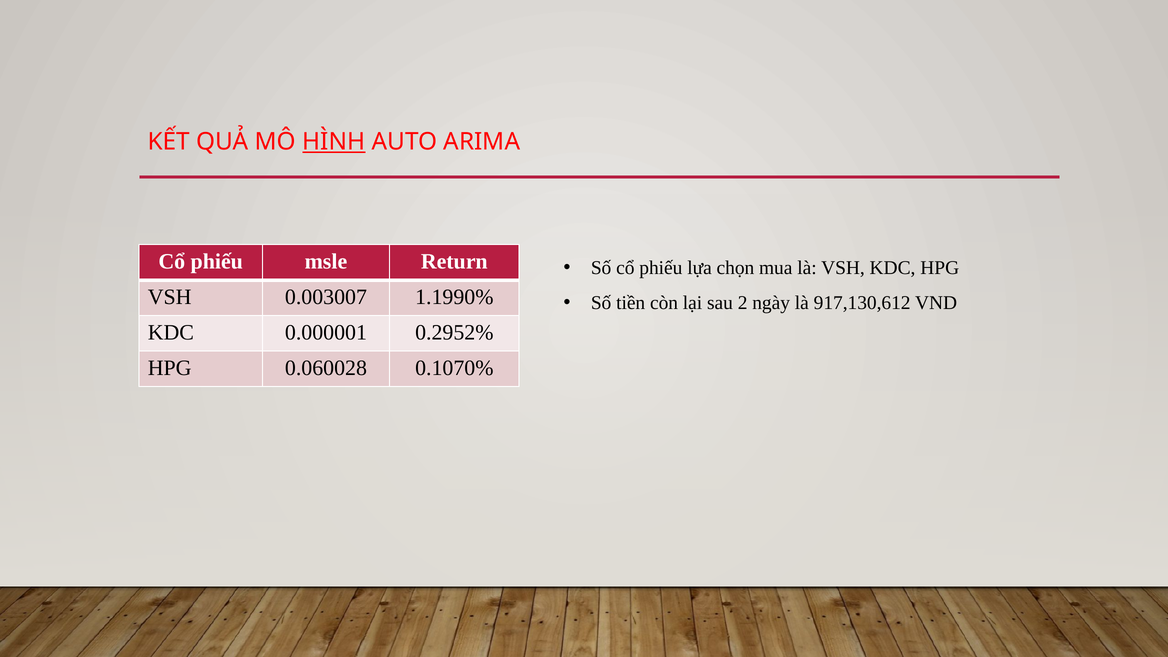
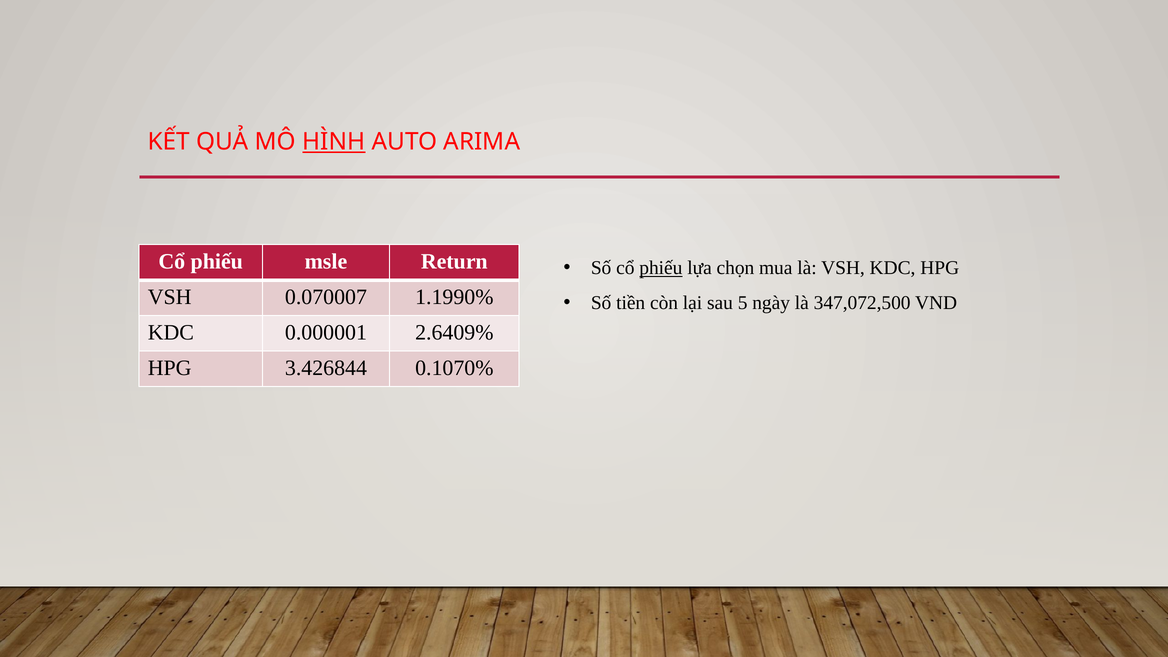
phiếu at (661, 268) underline: none -> present
0.003007: 0.003007 -> 0.070007
2: 2 -> 5
917,130,612: 917,130,612 -> 347,072,500
0.2952%: 0.2952% -> 2.6409%
0.060028: 0.060028 -> 3.426844
